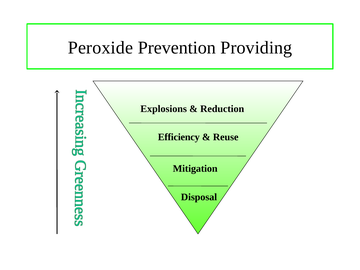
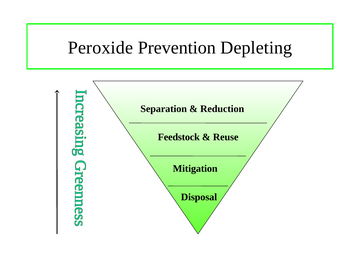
Providing: Providing -> Depleting
Explosions: Explosions -> Separation
Efficiency: Efficiency -> Feedstock
